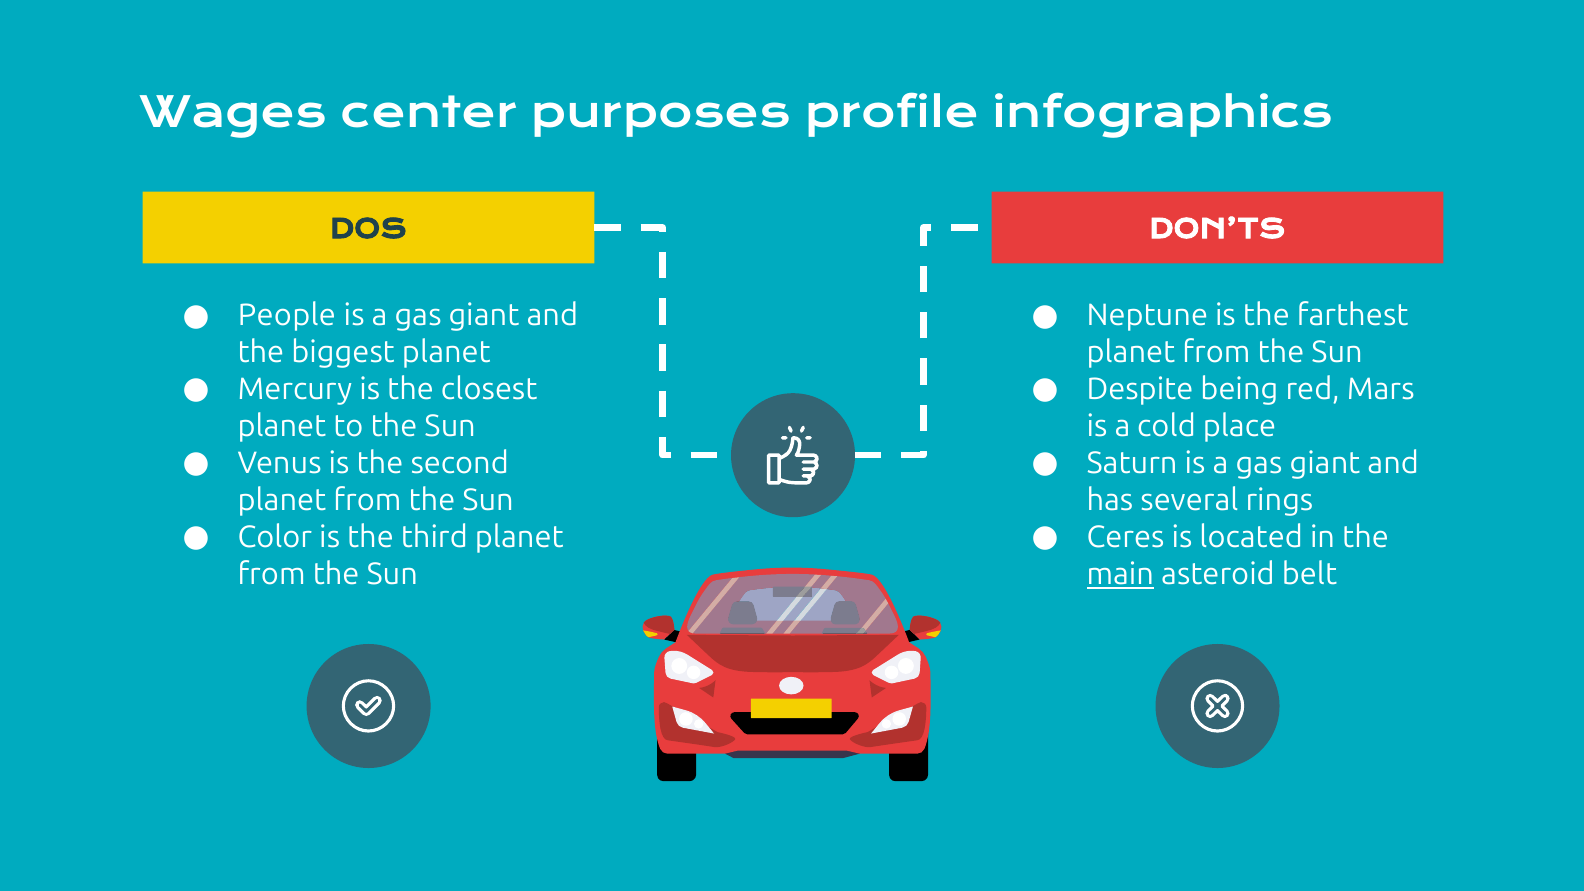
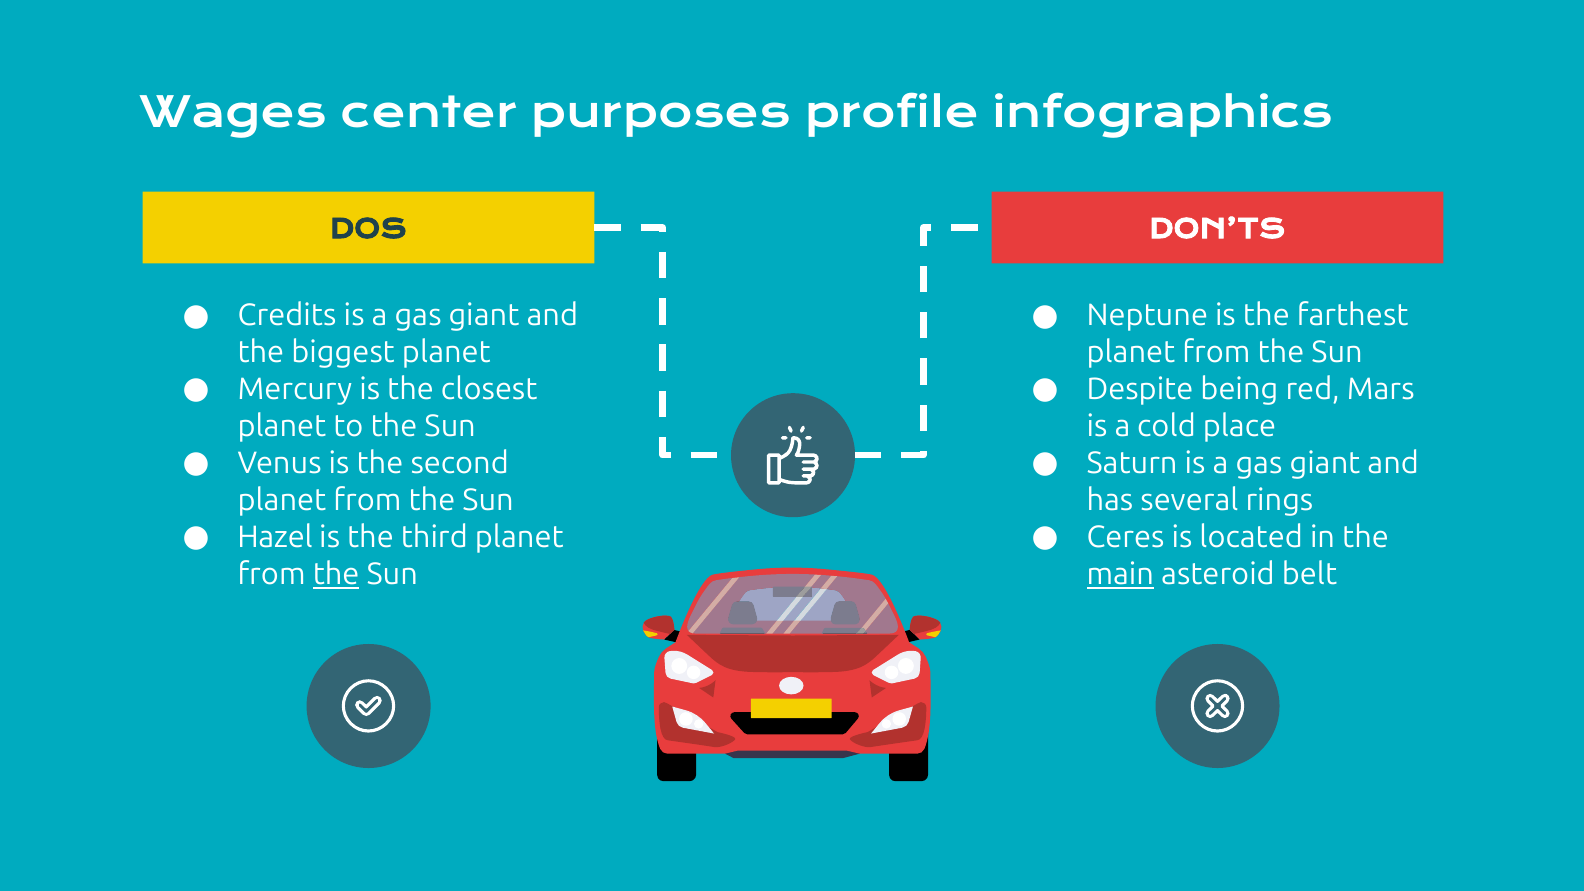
People: People -> Credits
Color: Color -> Hazel
the at (336, 575) underline: none -> present
